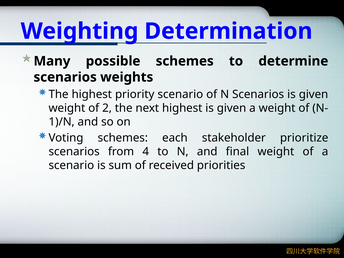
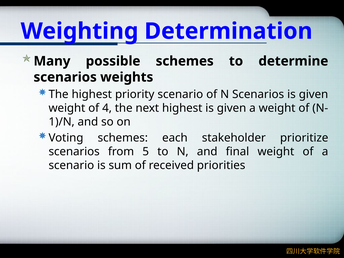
2: 2 -> 4
4: 4 -> 5
